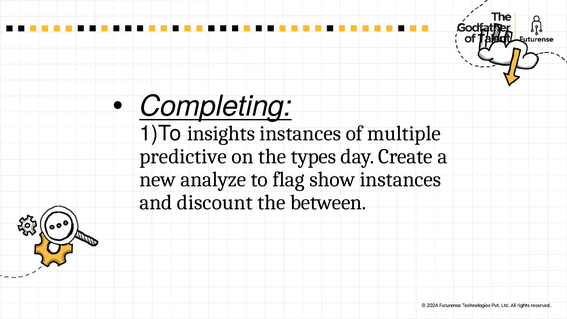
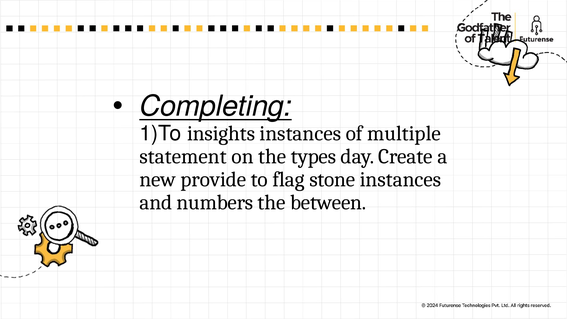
predictive: predictive -> statement
analyze: analyze -> provide
show: show -> stone
discount: discount -> numbers
